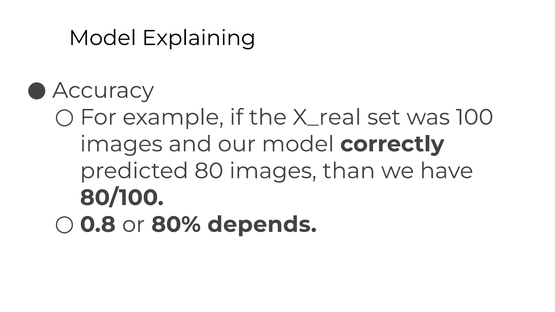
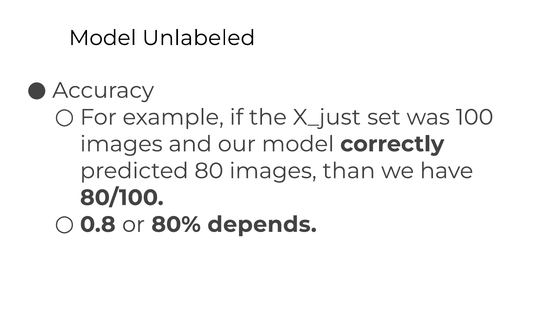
Explaining: Explaining -> Unlabeled
X_real: X_real -> X_just
